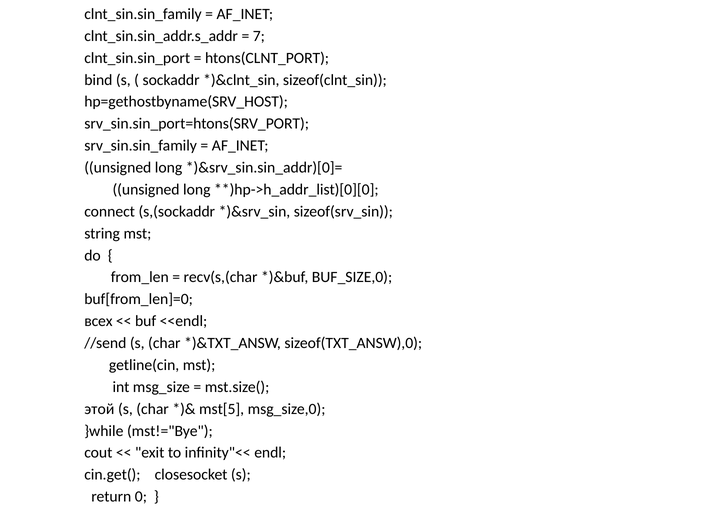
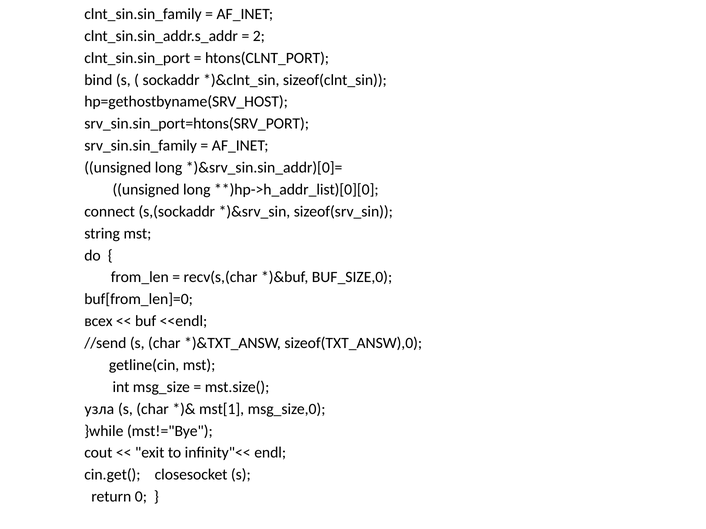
7: 7 -> 2
этой: этой -> узла
mst[5: mst[5 -> mst[1
